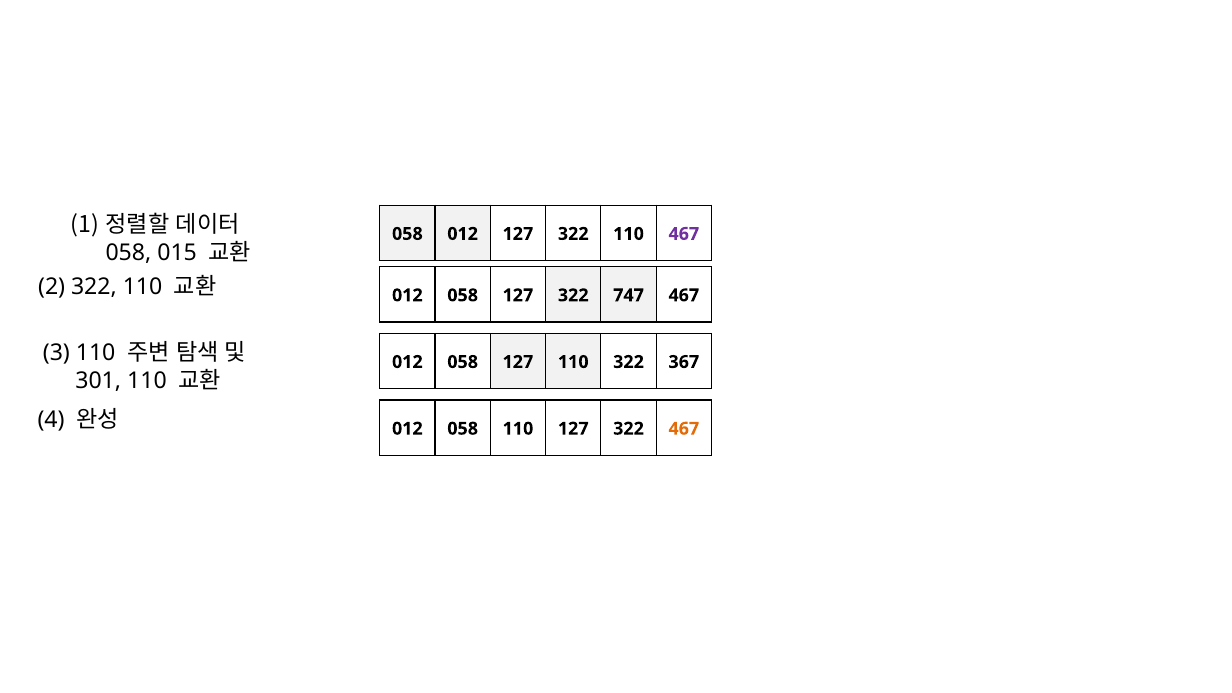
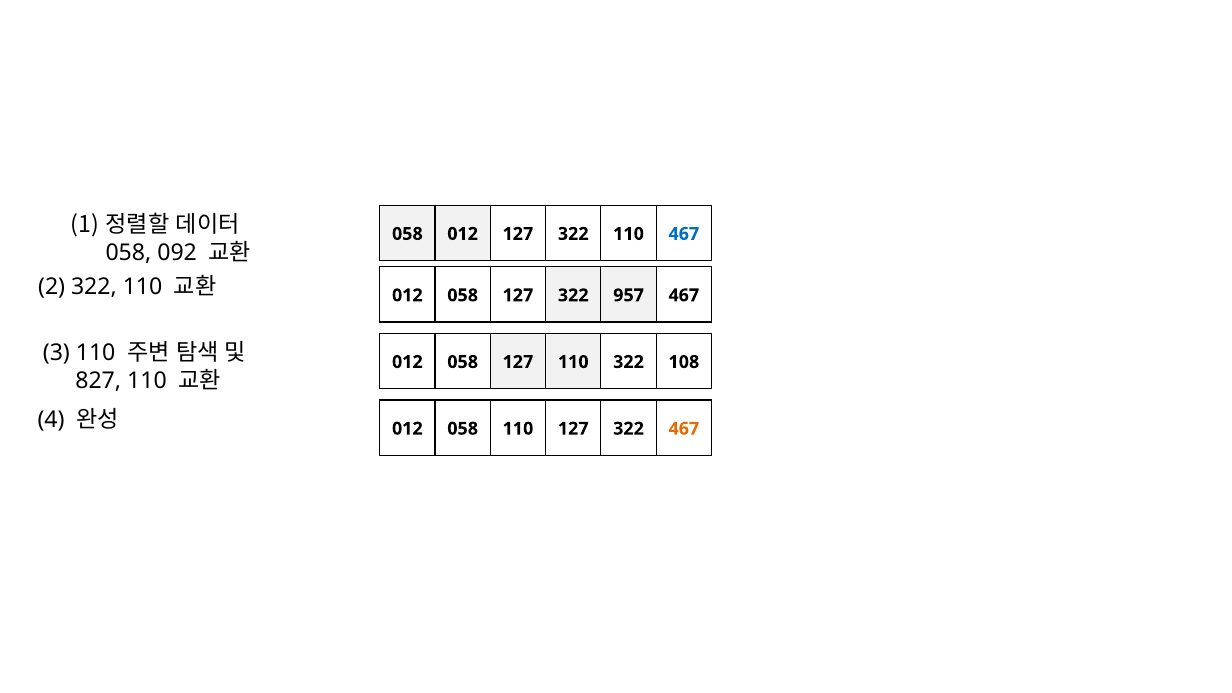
467 at (684, 234) colour: purple -> blue
015: 015 -> 092
747: 747 -> 957
367: 367 -> 108
301: 301 -> 827
